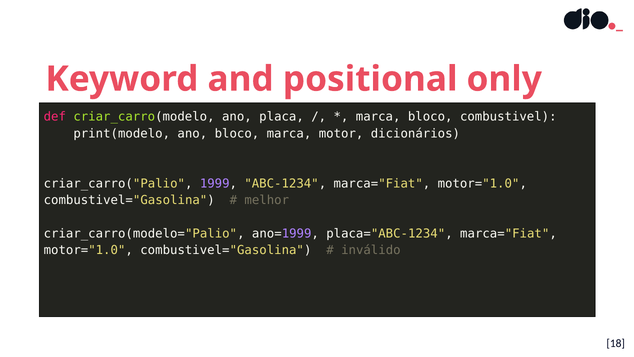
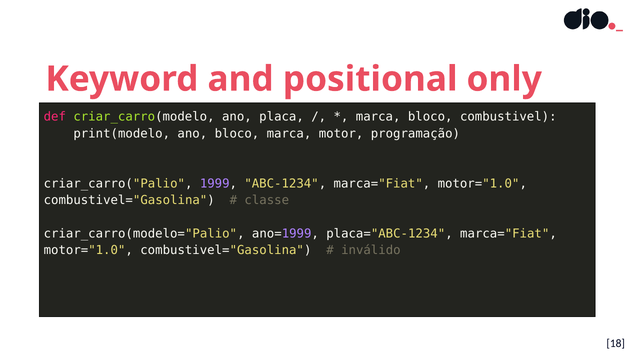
dicionários: dicionários -> programação
melhor: melhor -> classe
